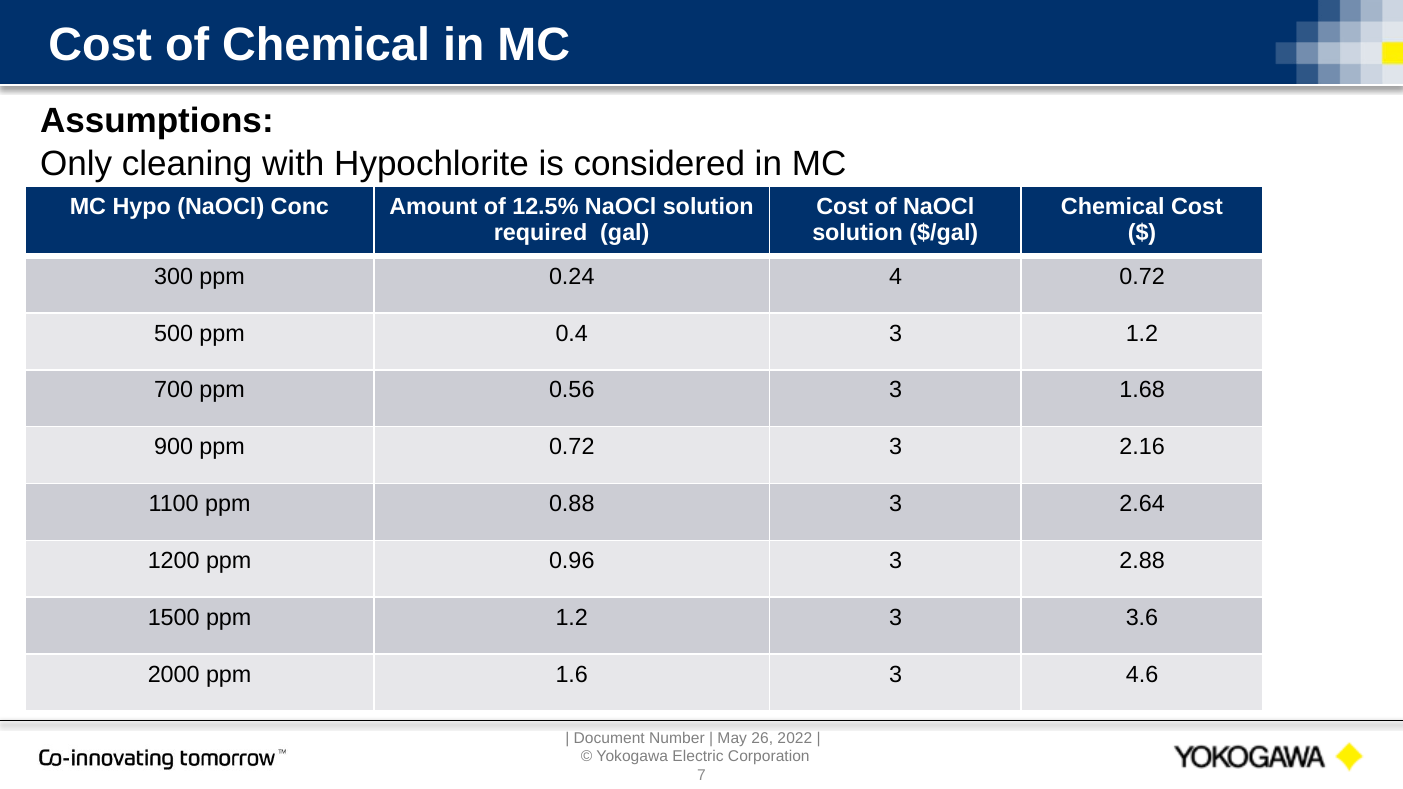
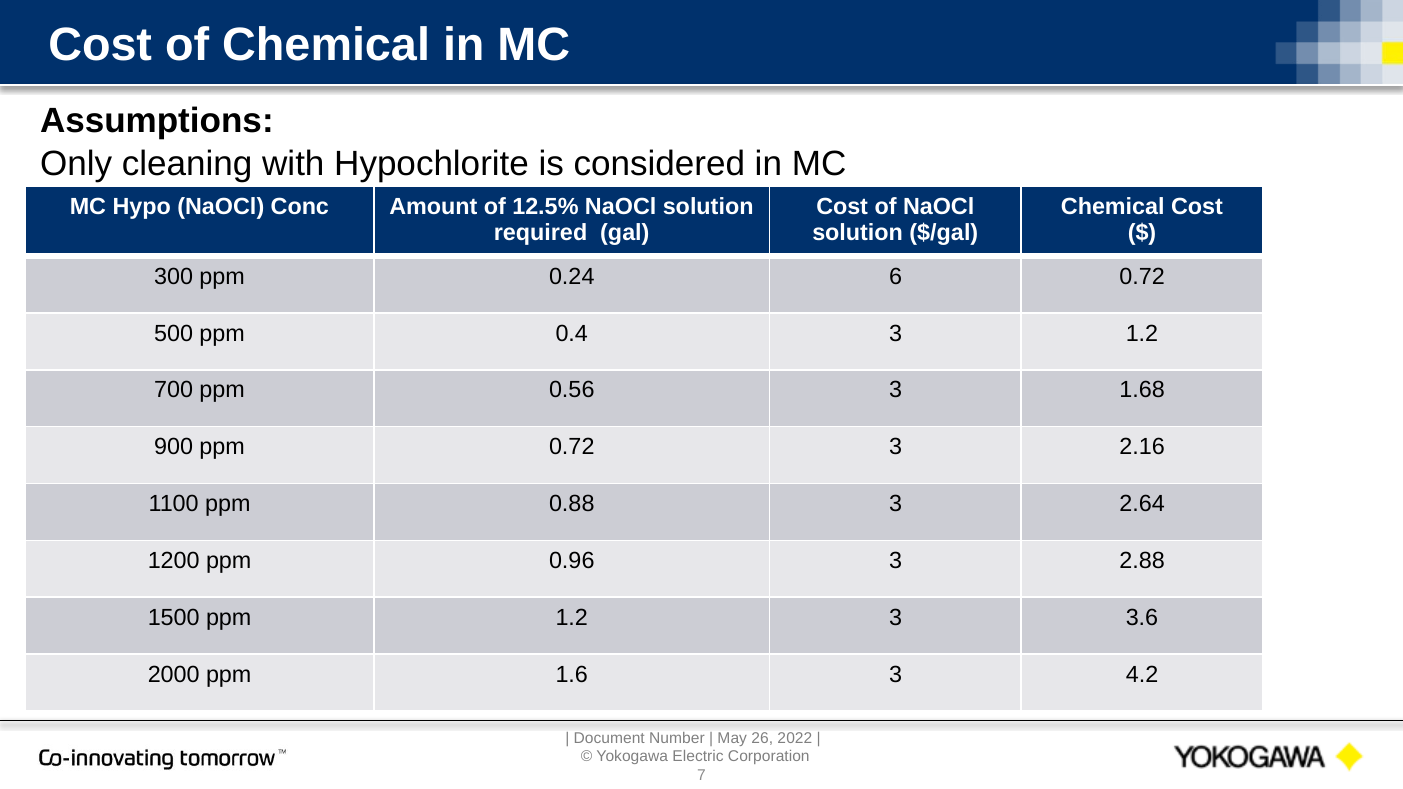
4: 4 -> 6
4.6: 4.6 -> 4.2
